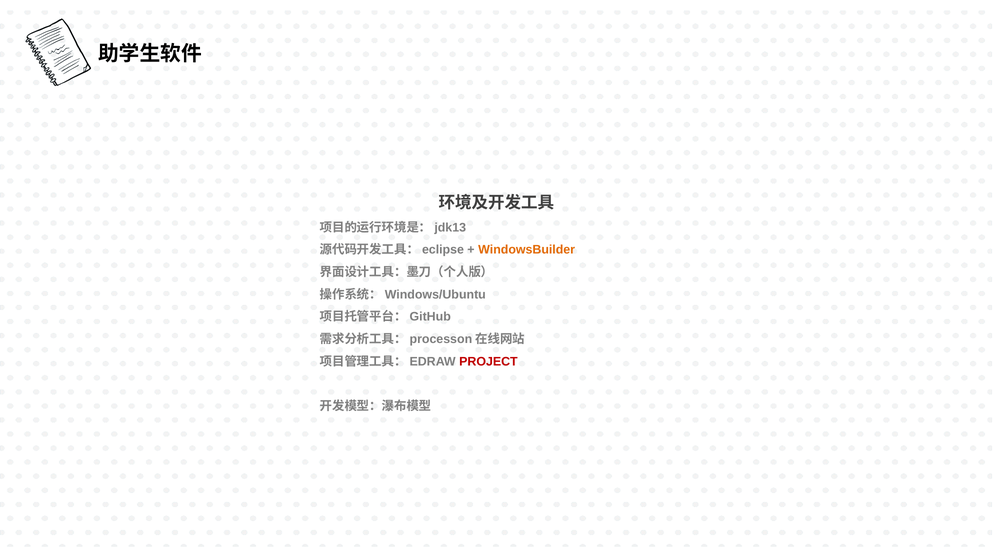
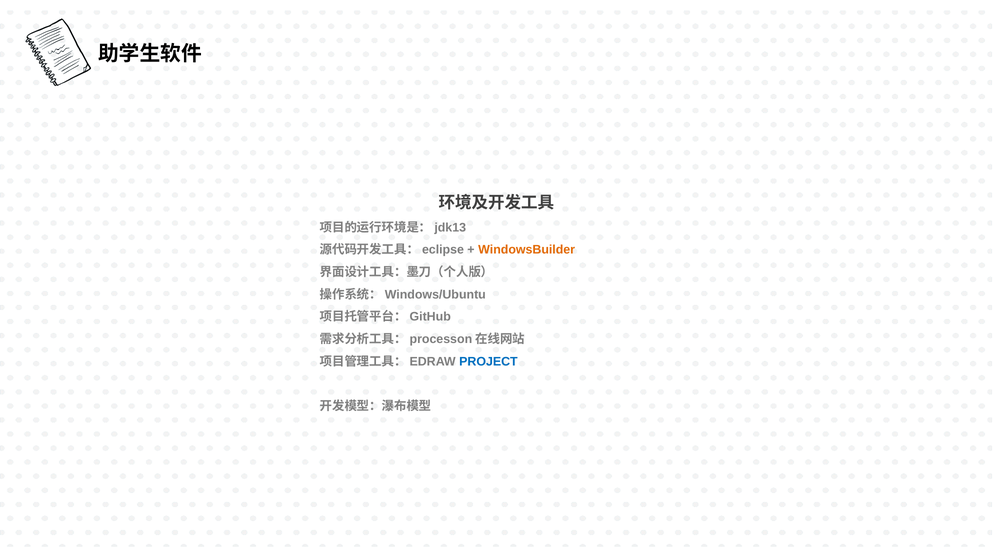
PROJECT colour: red -> blue
